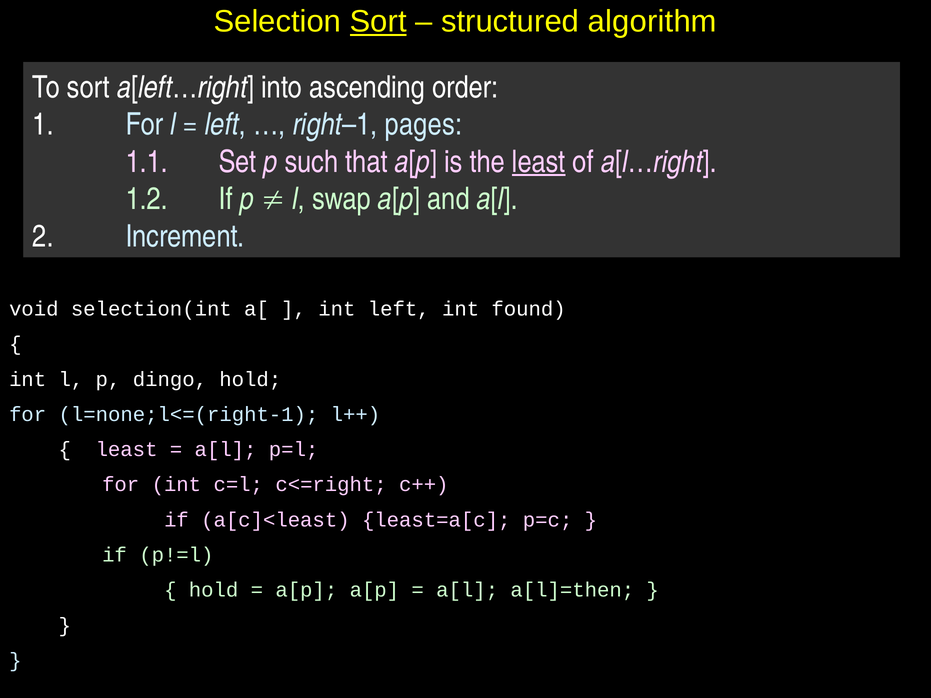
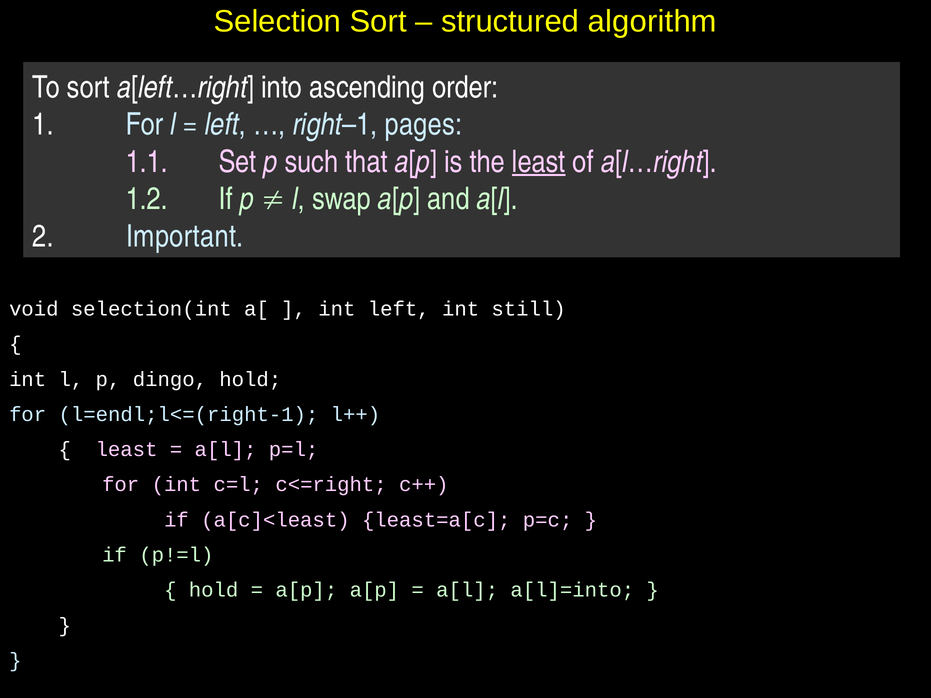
Sort at (378, 22) underline: present -> none
Increment: Increment -> Important
found: found -> still
l=none;l<=(right-1: l=none;l<=(right-1 -> l=endl;l<=(right-1
a[l]=then: a[l]=then -> a[l]=into
